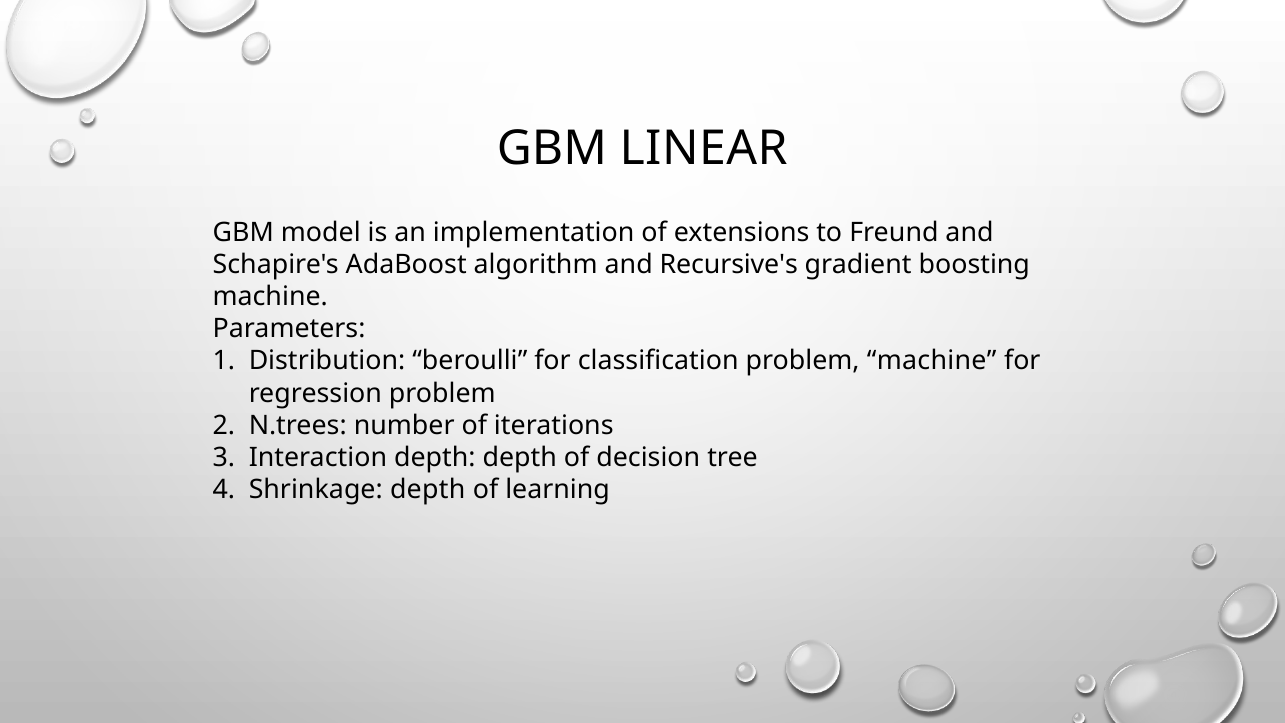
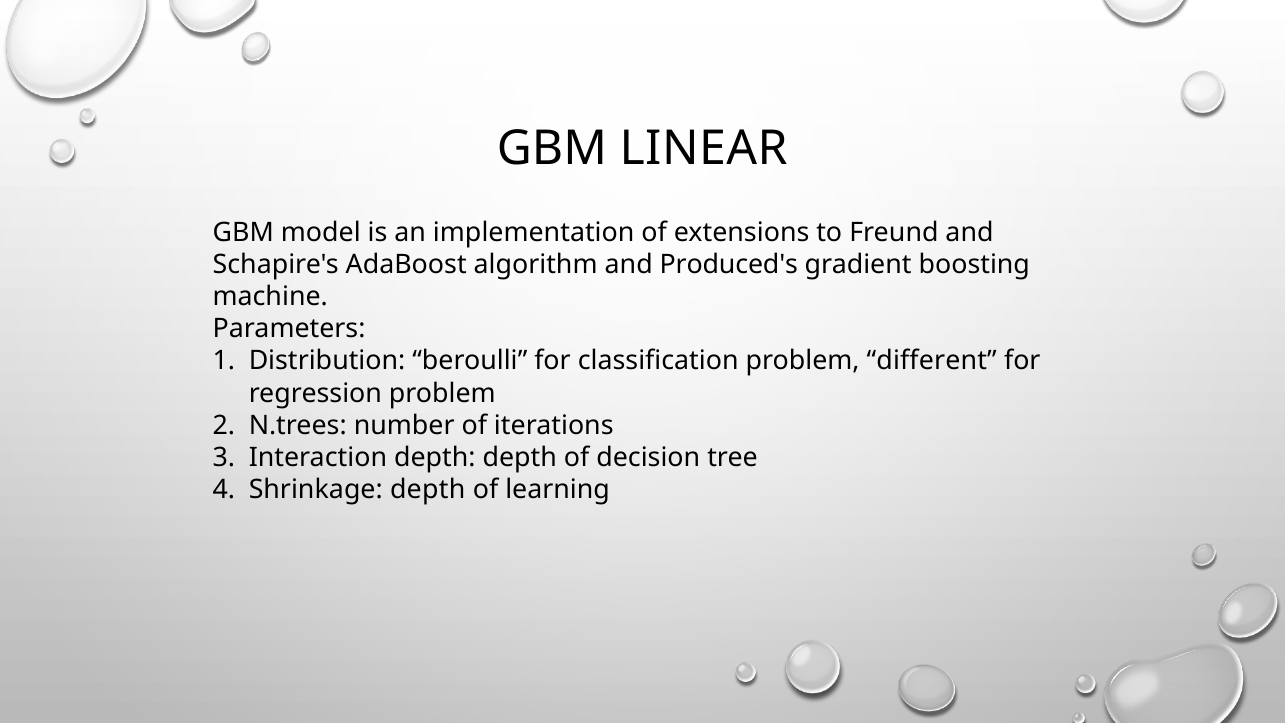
Recursive's: Recursive's -> Produced's
problem machine: machine -> different
